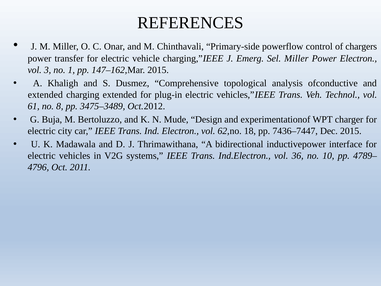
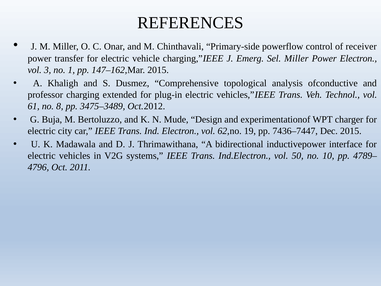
chargers: chargers -> receiver
extended at (45, 95): extended -> professor
18: 18 -> 19
36: 36 -> 50
